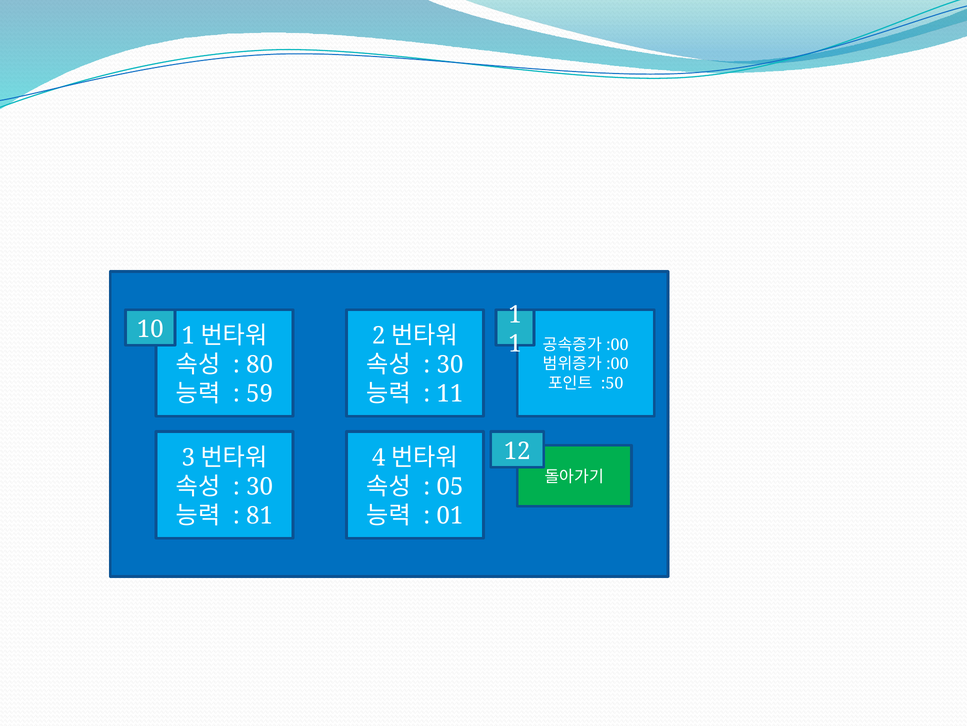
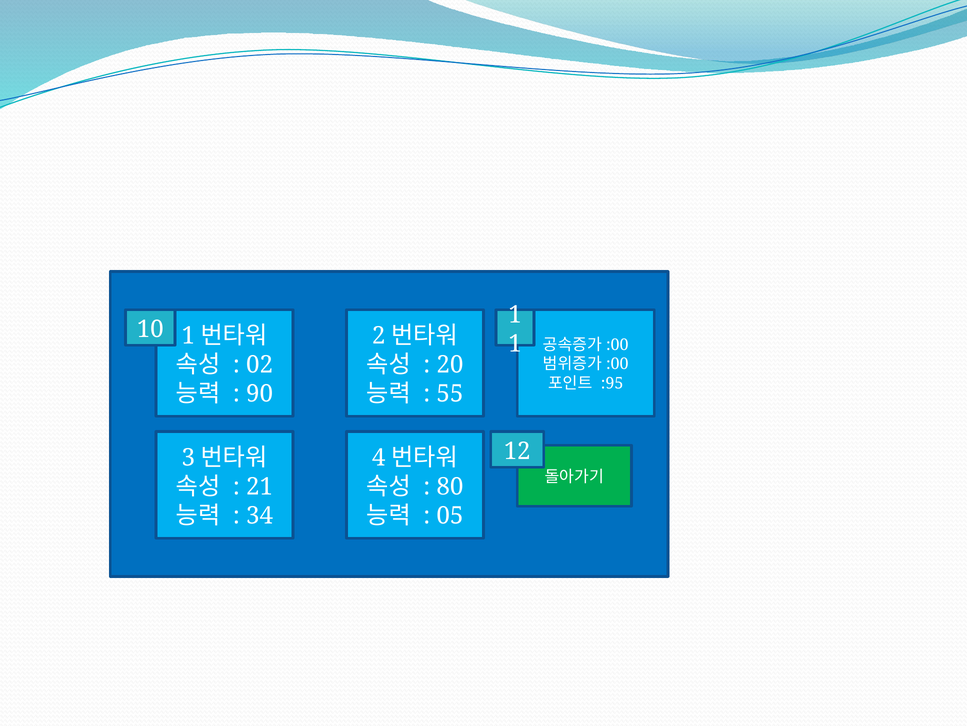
80: 80 -> 02
30 at (450, 364): 30 -> 20
:50: :50 -> :95
59: 59 -> 90
11: 11 -> 55
30 at (260, 486): 30 -> 21
05: 05 -> 80
81: 81 -> 34
01: 01 -> 05
